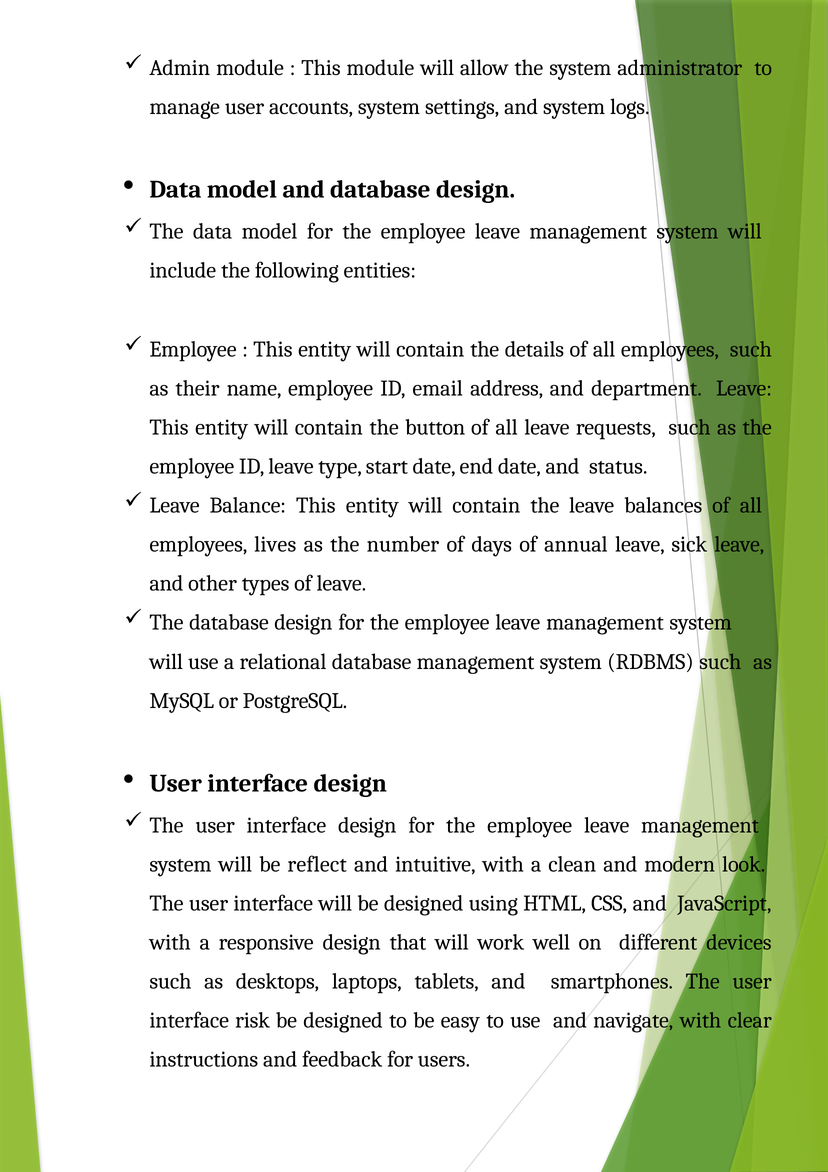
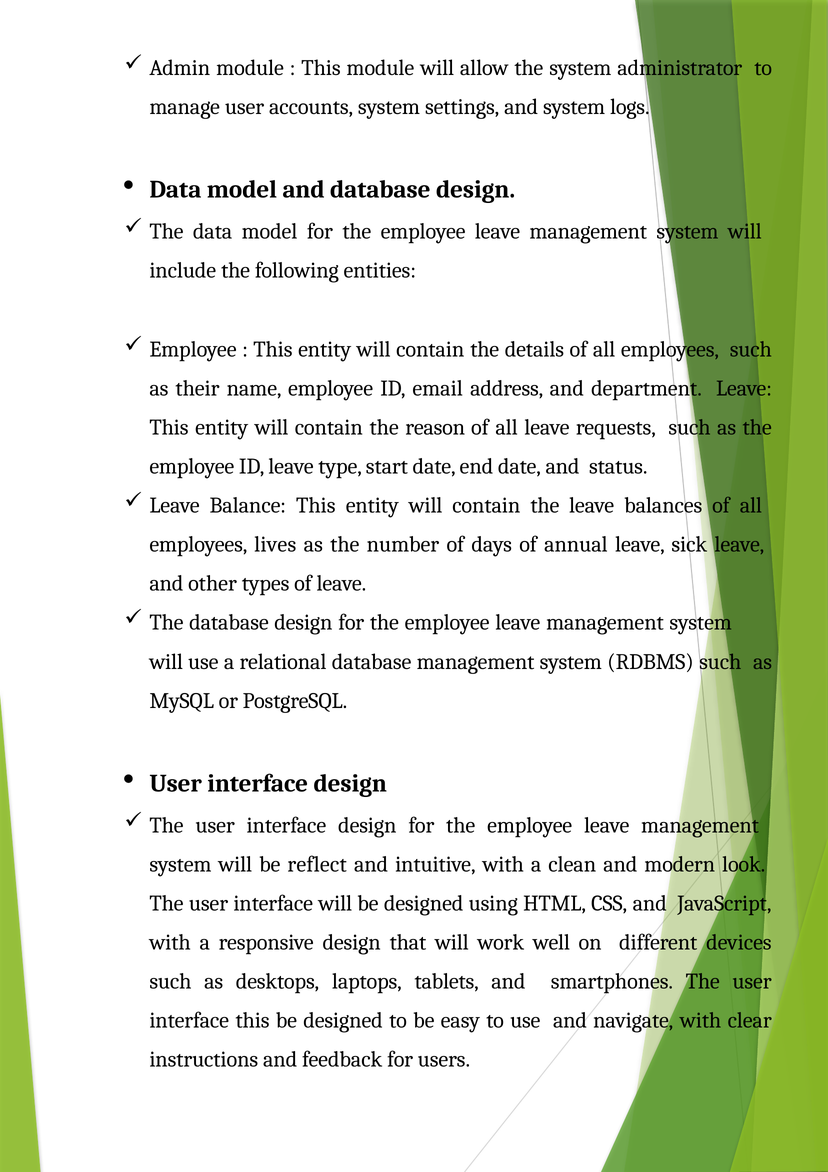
button: button -> reason
interface risk: risk -> this
